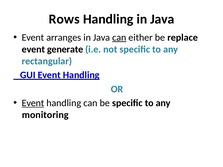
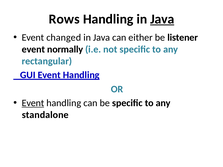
Java at (162, 19) underline: none -> present
arranges: arranges -> changed
can at (119, 37) underline: present -> none
replace: replace -> listener
generate: generate -> normally
monitoring: monitoring -> standalone
